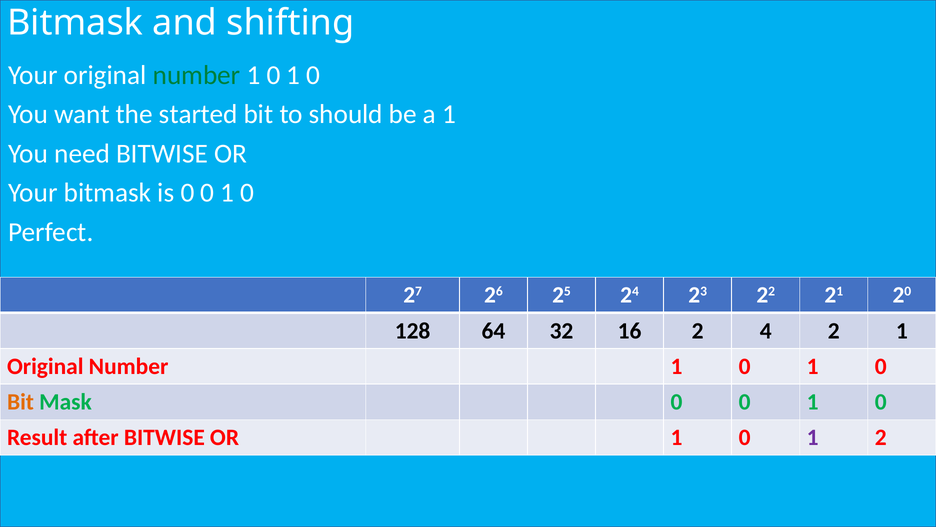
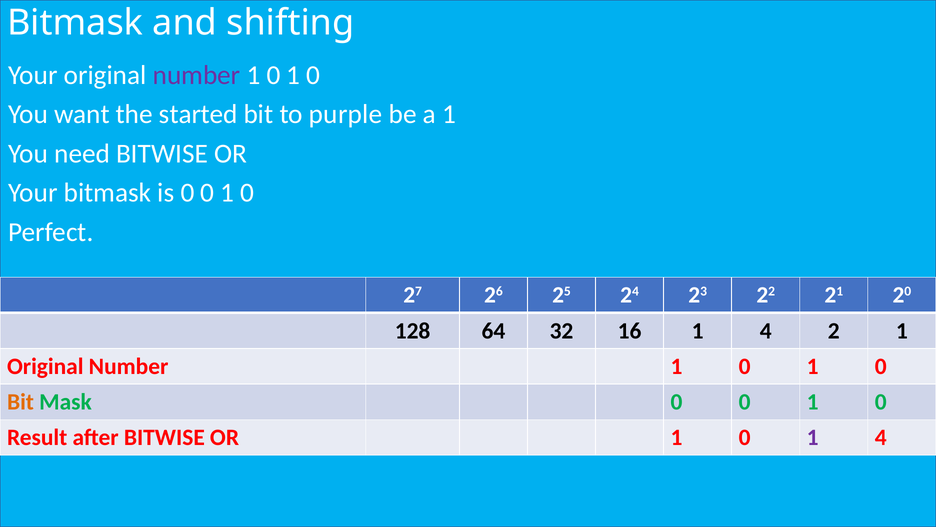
number at (197, 75) colour: green -> purple
should: should -> purple
16 2: 2 -> 1
0 1 2: 2 -> 4
